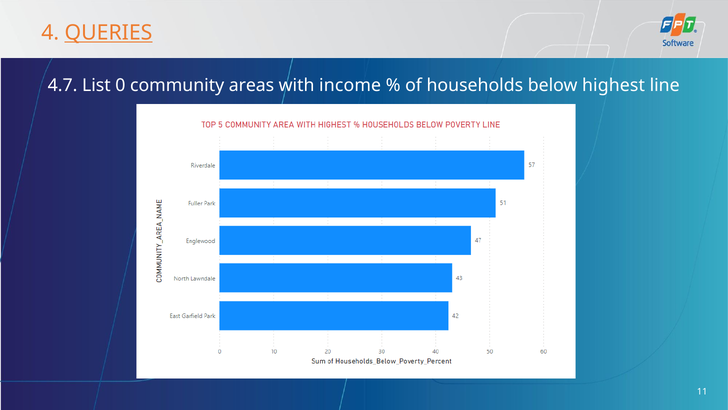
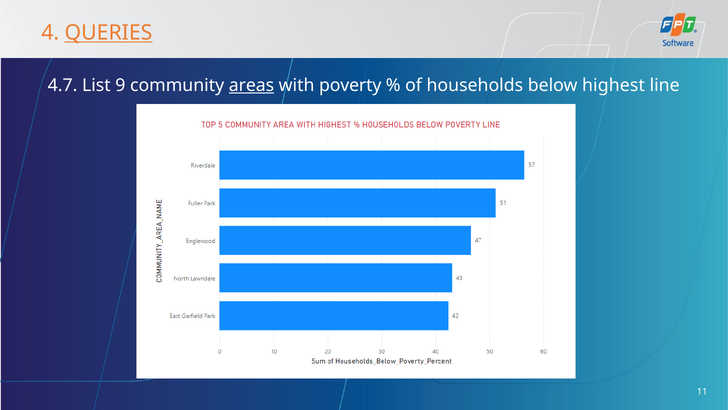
0: 0 -> 9
areas underline: none -> present
income: income -> poverty
